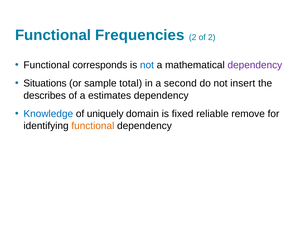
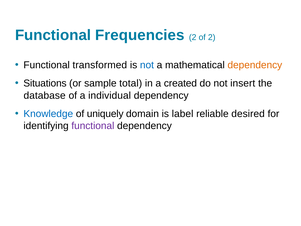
corresponds: corresponds -> transformed
dependency at (255, 65) colour: purple -> orange
second: second -> created
describes: describes -> database
estimates: estimates -> individual
fixed: fixed -> label
remove: remove -> desired
functional at (93, 126) colour: orange -> purple
